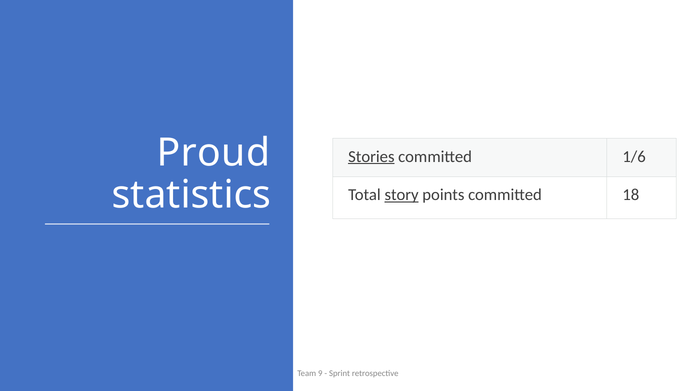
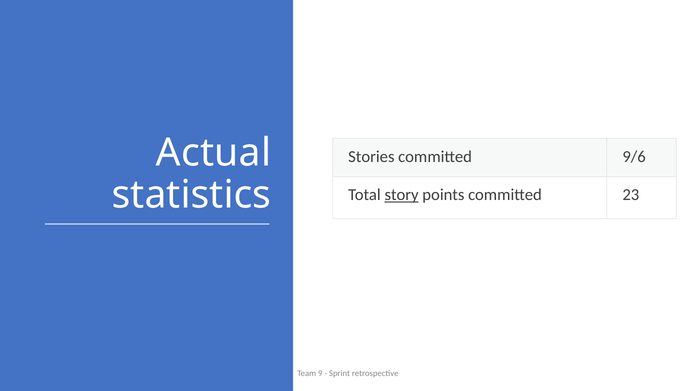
Proud: Proud -> Actual
Stories underline: present -> none
1/6: 1/6 -> 9/6
18: 18 -> 23
